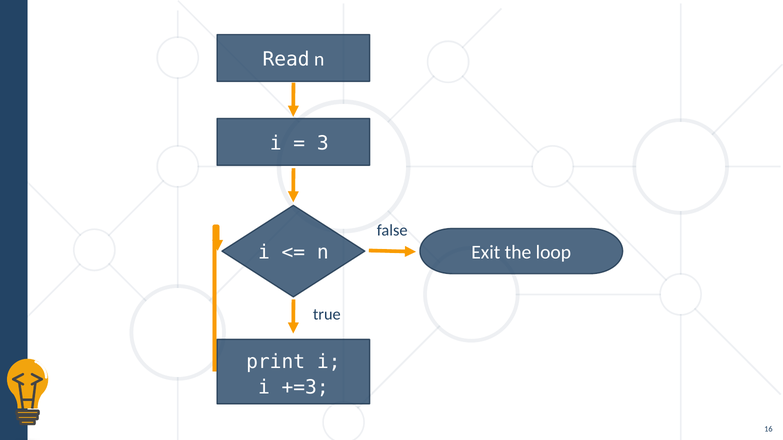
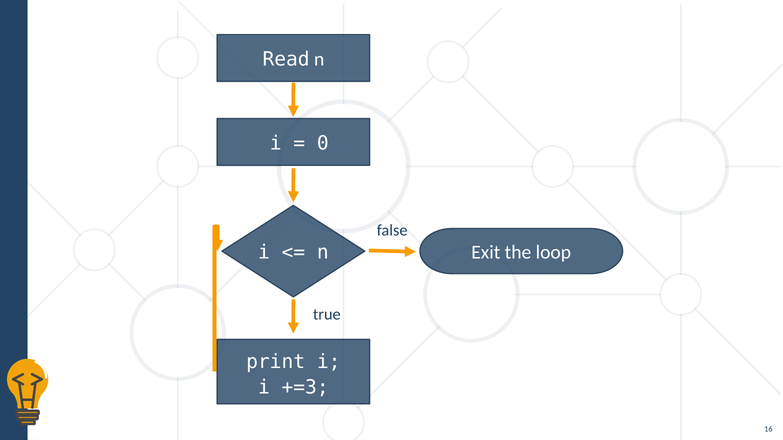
3: 3 -> 0
